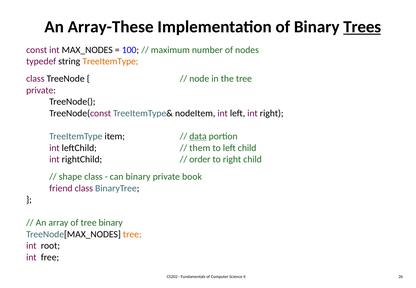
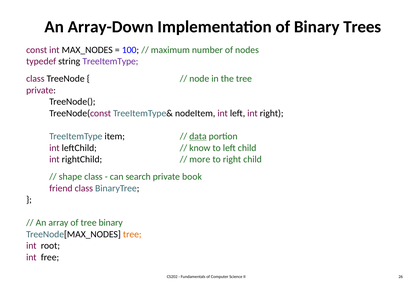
Array-These: Array-These -> Array-Down
Trees underline: present -> none
TreeItemType at (110, 61) colour: orange -> purple
them: them -> know
order: order -> more
can binary: binary -> search
